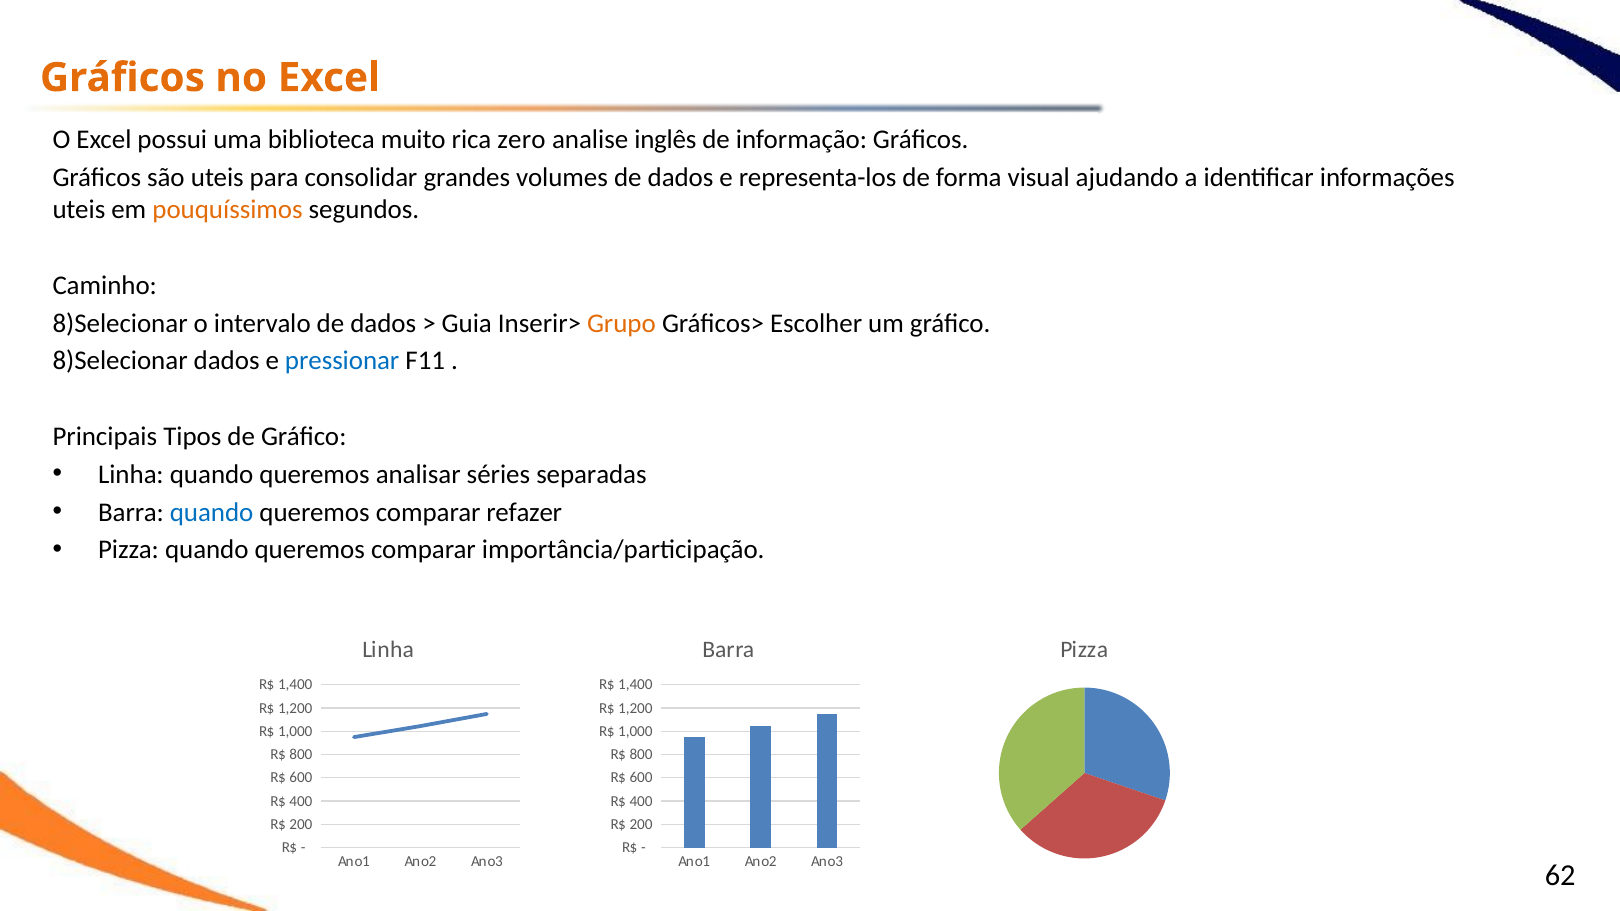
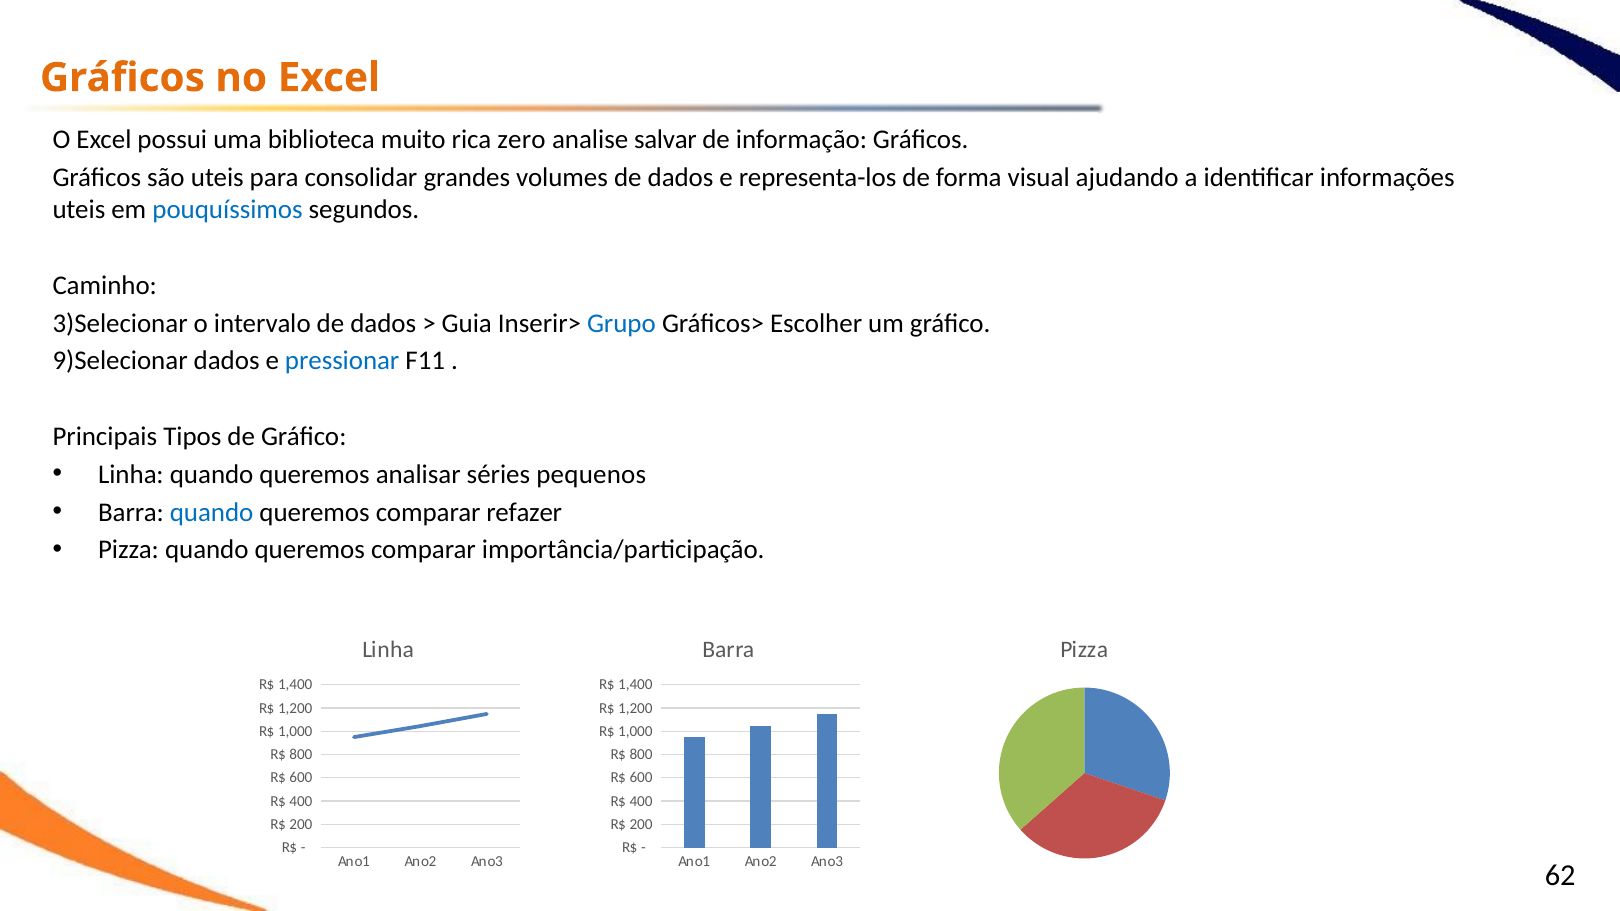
inglês: inglês -> salvar
pouquíssimos colour: orange -> blue
8)Selecionar at (120, 323): 8)Selecionar -> 3)Selecionar
Grupo colour: orange -> blue
8)Selecionar at (120, 361): 8)Selecionar -> 9)Selecionar
separadas: separadas -> pequenos
